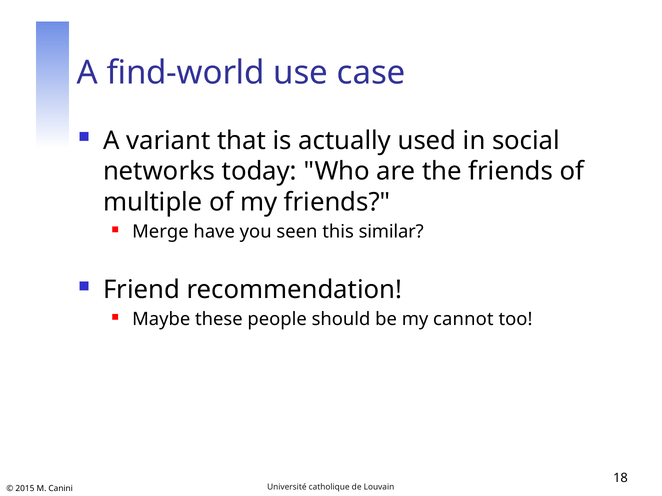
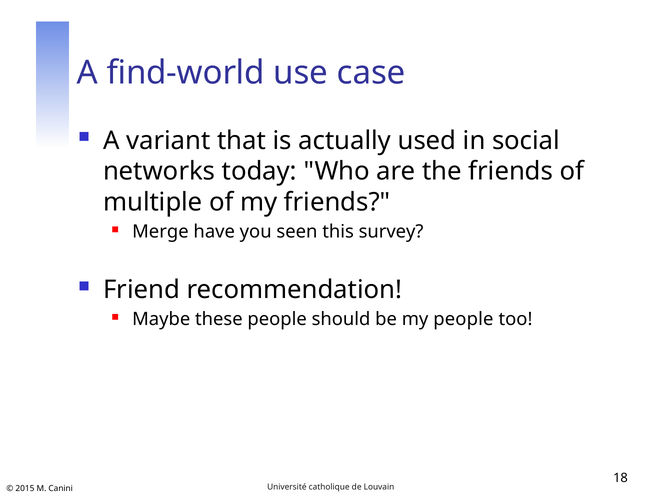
similar: similar -> survey
my cannot: cannot -> people
